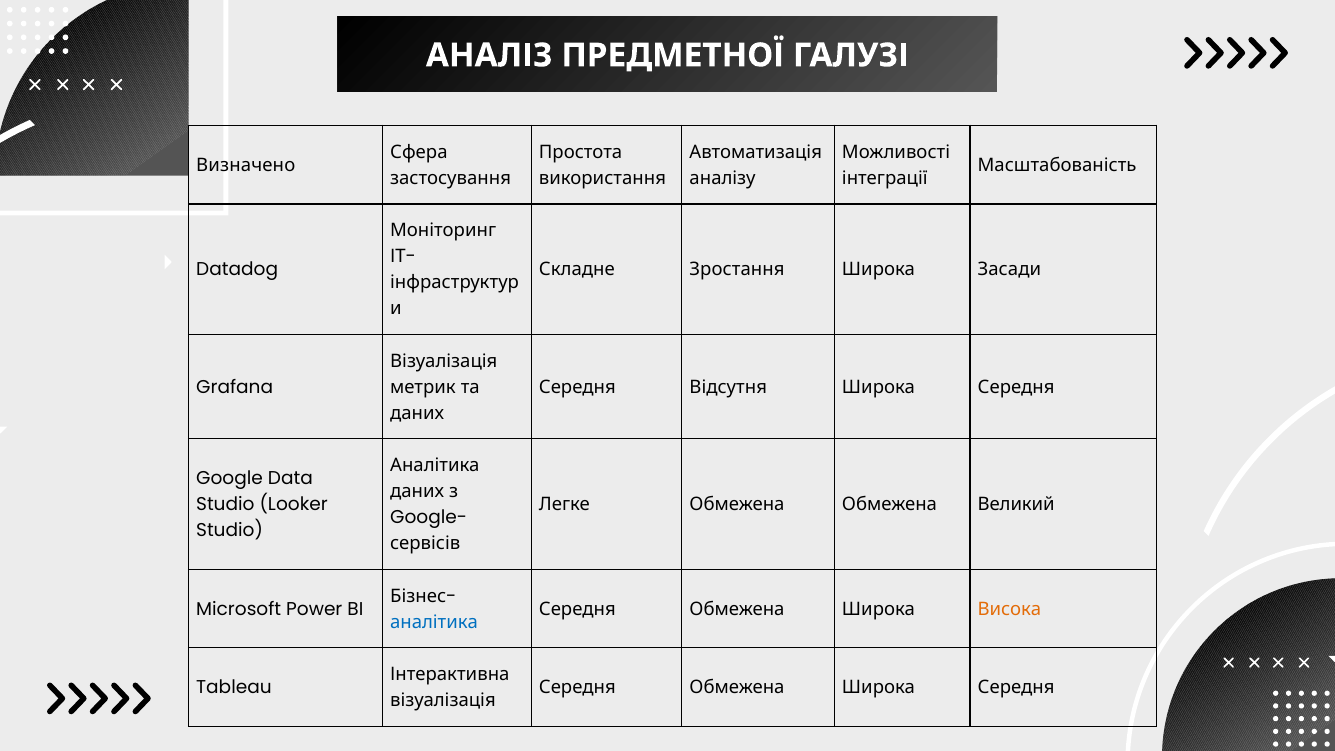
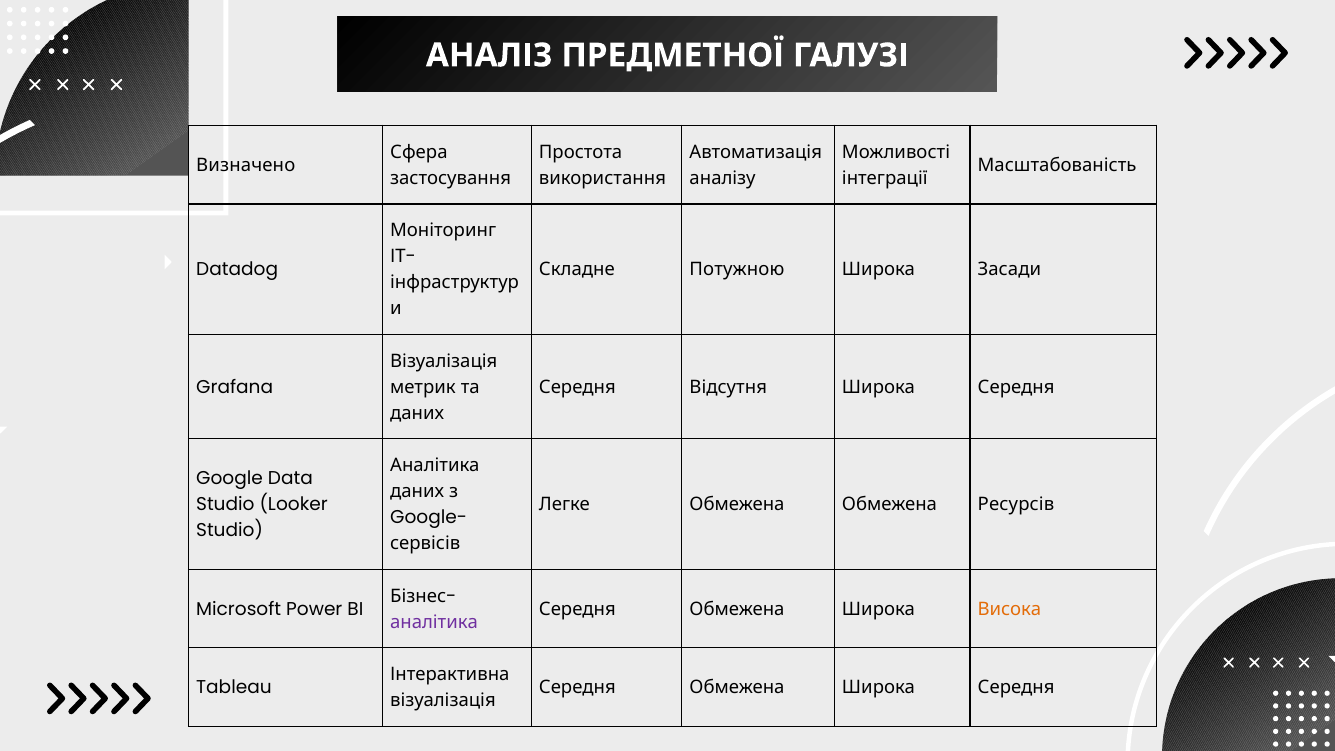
Зростання: Зростання -> Потужною
Великий: Великий -> Ресурсів
аналітика at (434, 622) colour: blue -> purple
